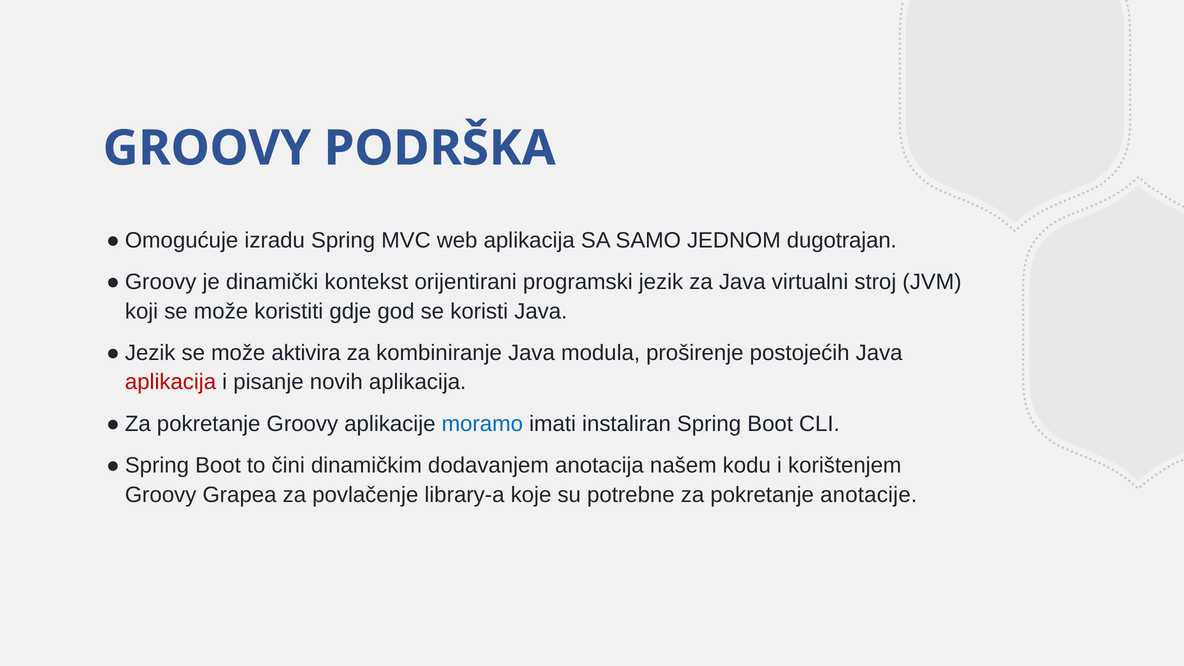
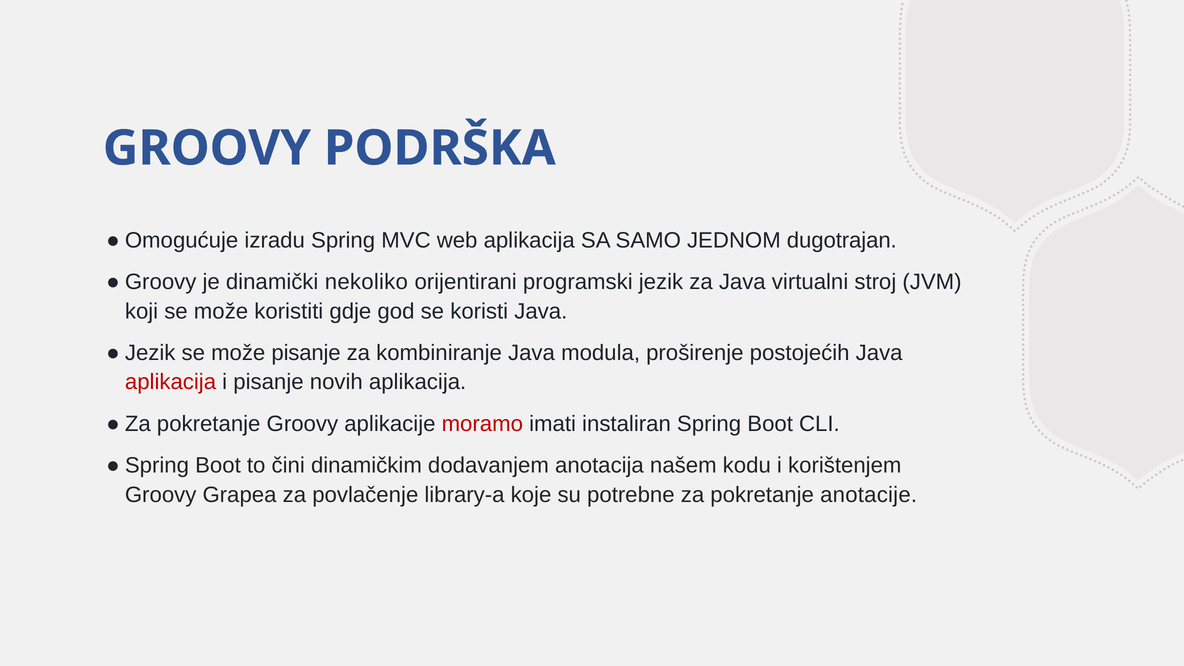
kontekst: kontekst -> nekoliko
može aktivira: aktivira -> pisanje
moramo colour: blue -> red
